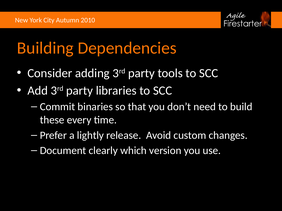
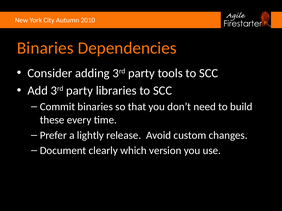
Building at (45, 48): Building -> Binaries
